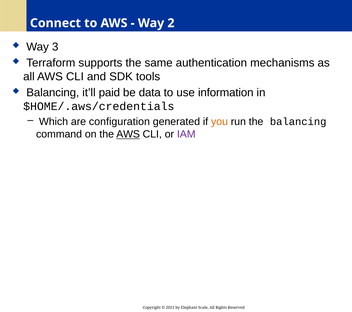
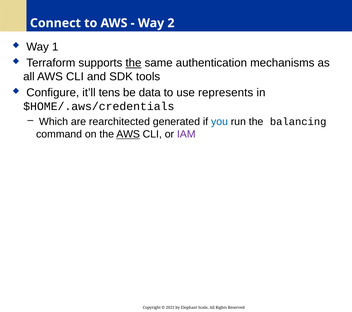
3: 3 -> 1
the at (133, 63) underline: none -> present
Balancing at (53, 93): Balancing -> Configure
paid: paid -> tens
information: information -> represents
configuration: configuration -> rearchitected
you colour: orange -> blue
